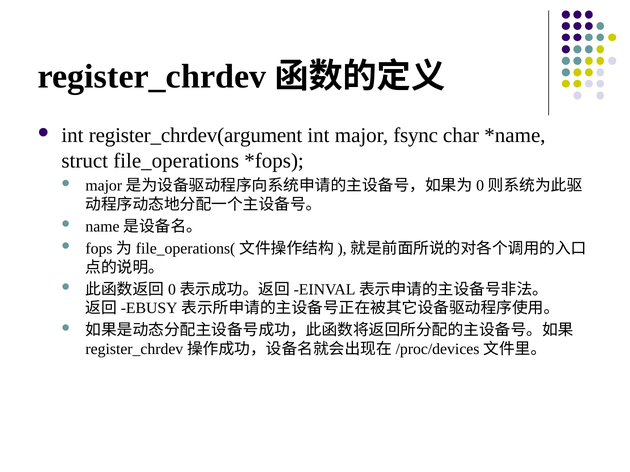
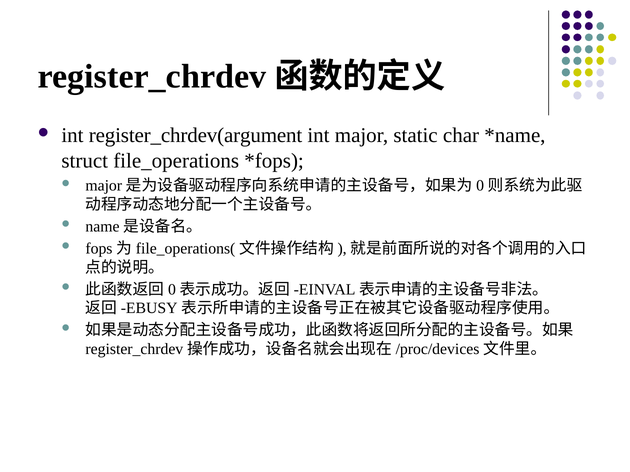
fsync: fsync -> static
